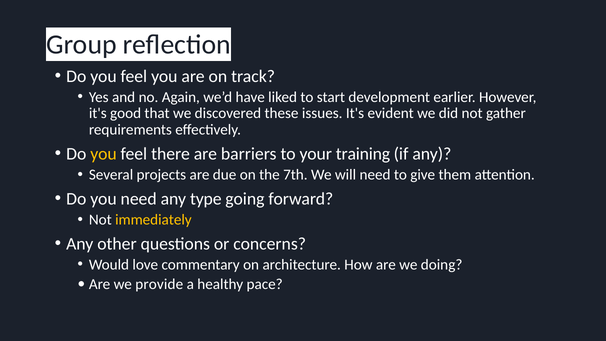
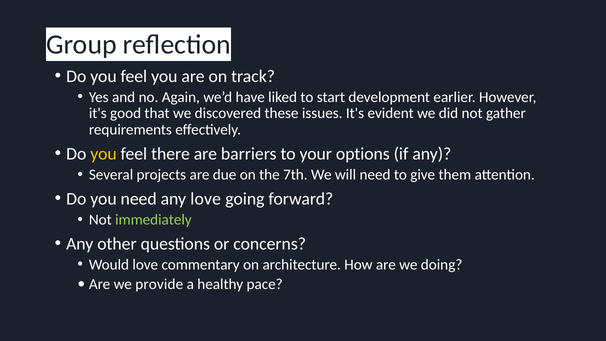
training: training -> options
any type: type -> love
immediately colour: yellow -> light green
